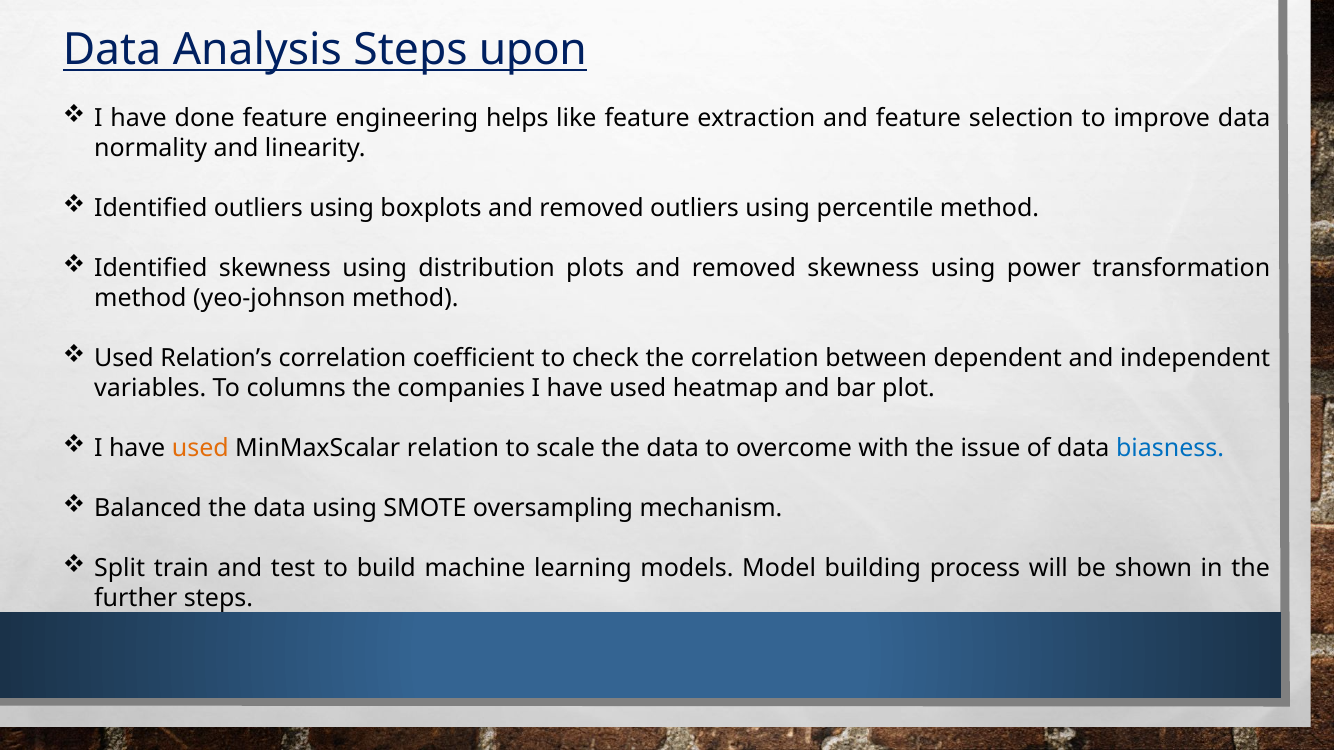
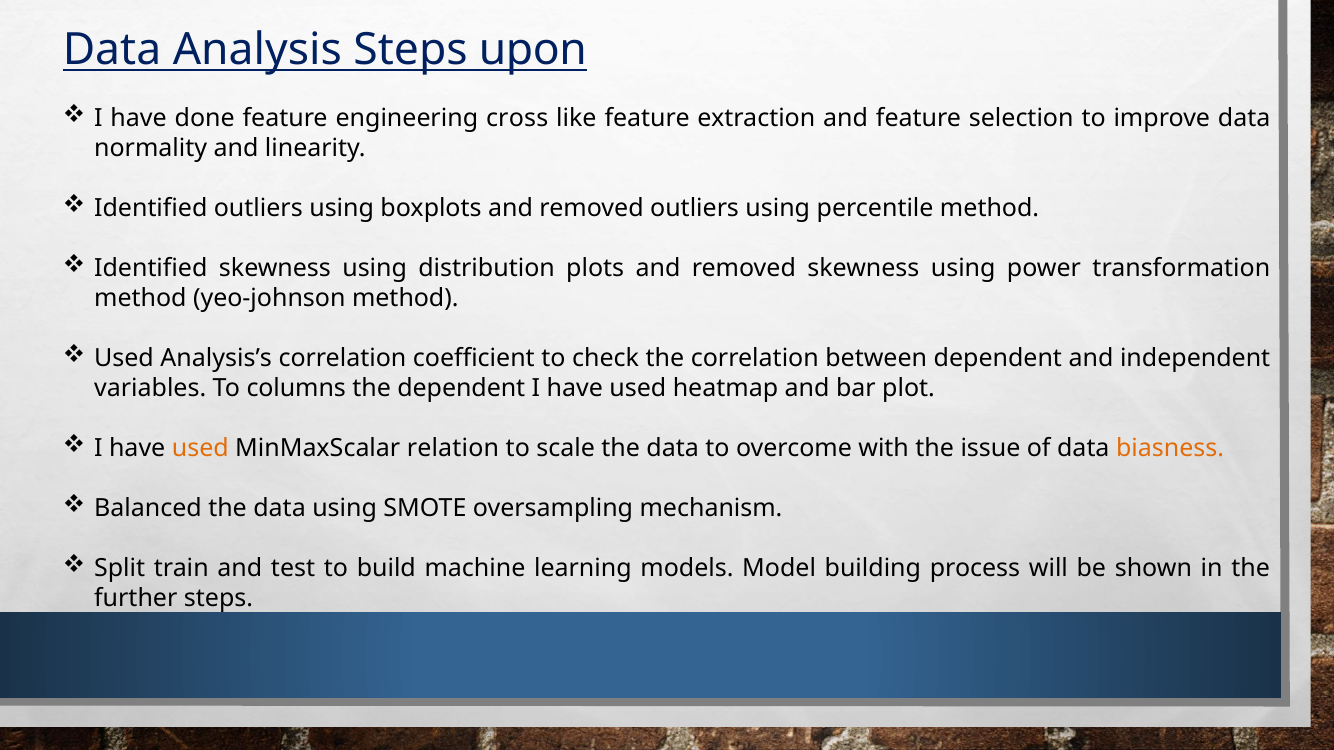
helps: helps -> cross
Relation’s: Relation’s -> Analysis’s
the companies: companies -> dependent
biasness colour: blue -> orange
